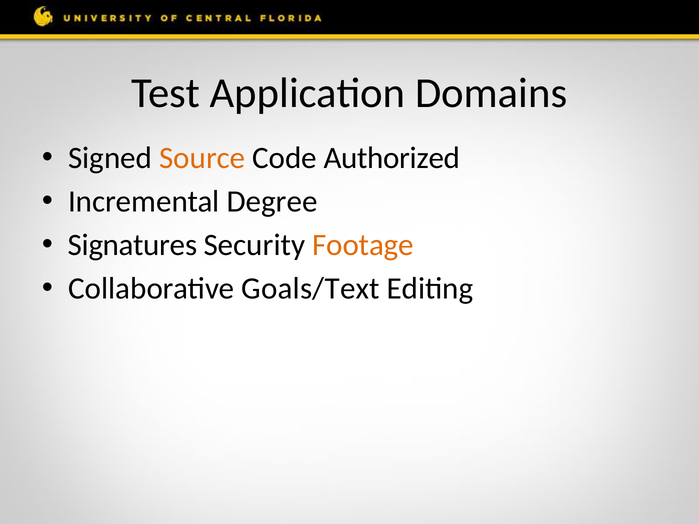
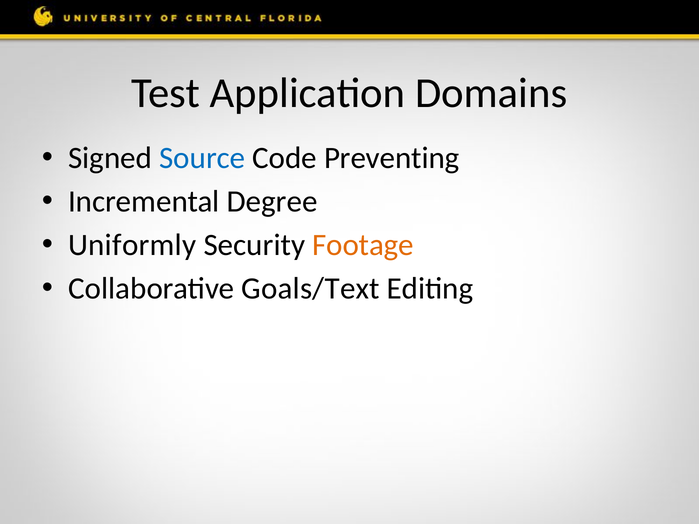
Source colour: orange -> blue
Authorized: Authorized -> Preventing
Signatures: Signatures -> Uniformly
